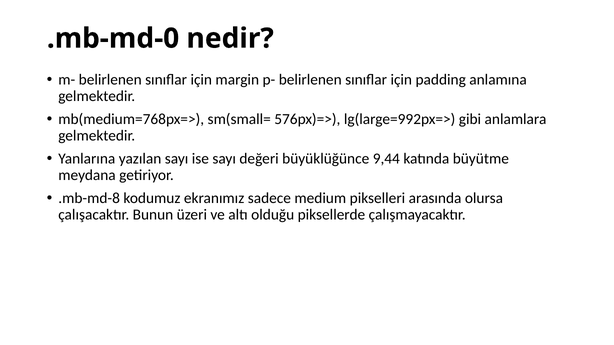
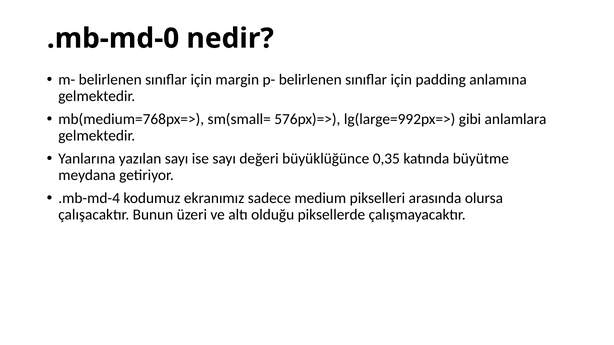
9,44: 9,44 -> 0,35
.mb-md-8: .mb-md-8 -> .mb-md-4
